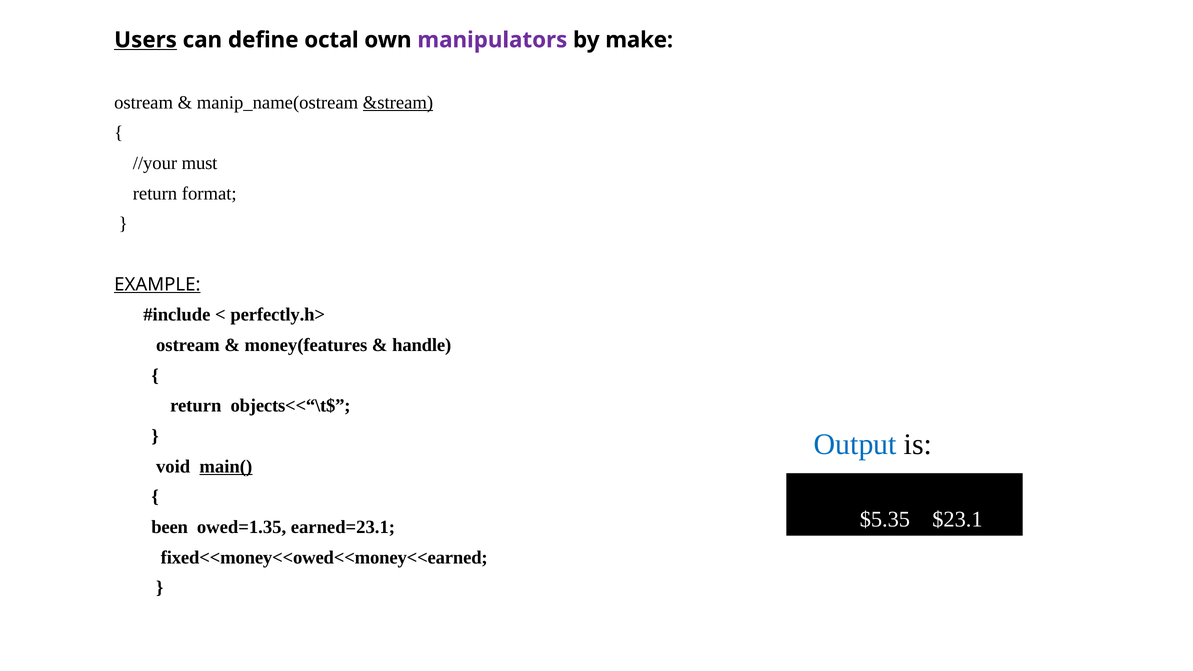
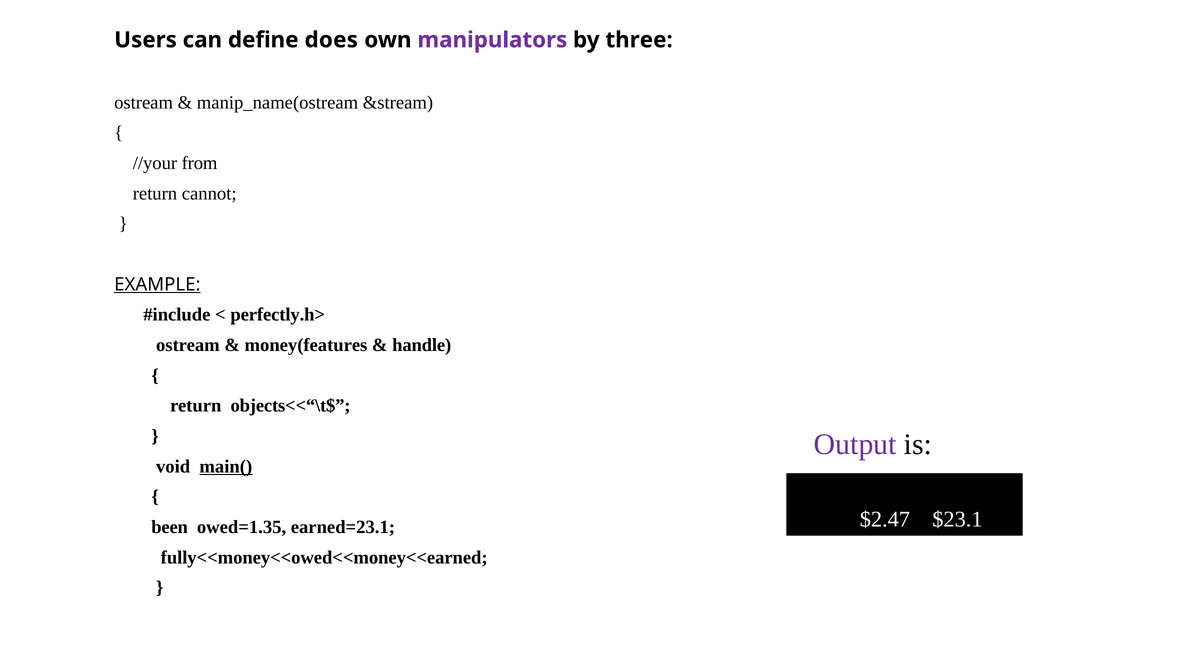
Users underline: present -> none
octal: octal -> does
make: make -> three
&stream underline: present -> none
must: must -> from
format: format -> cannot
Output colour: blue -> purple
$5.35: $5.35 -> $2.47
fixed<<money<<owed<<money<<earned: fixed<<money<<owed<<money<<earned -> fully<<money<<owed<<money<<earned
